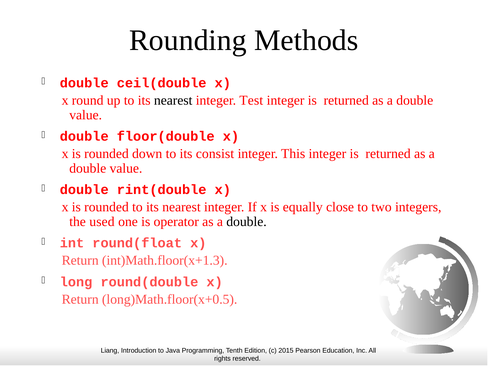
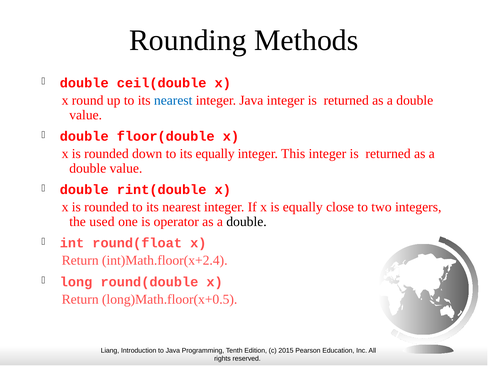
nearest at (173, 100) colour: black -> blue
integer Test: Test -> Java
its consist: consist -> equally
int)Math.floor(x+1.3: int)Math.floor(x+1.3 -> int)Math.floor(x+2.4
